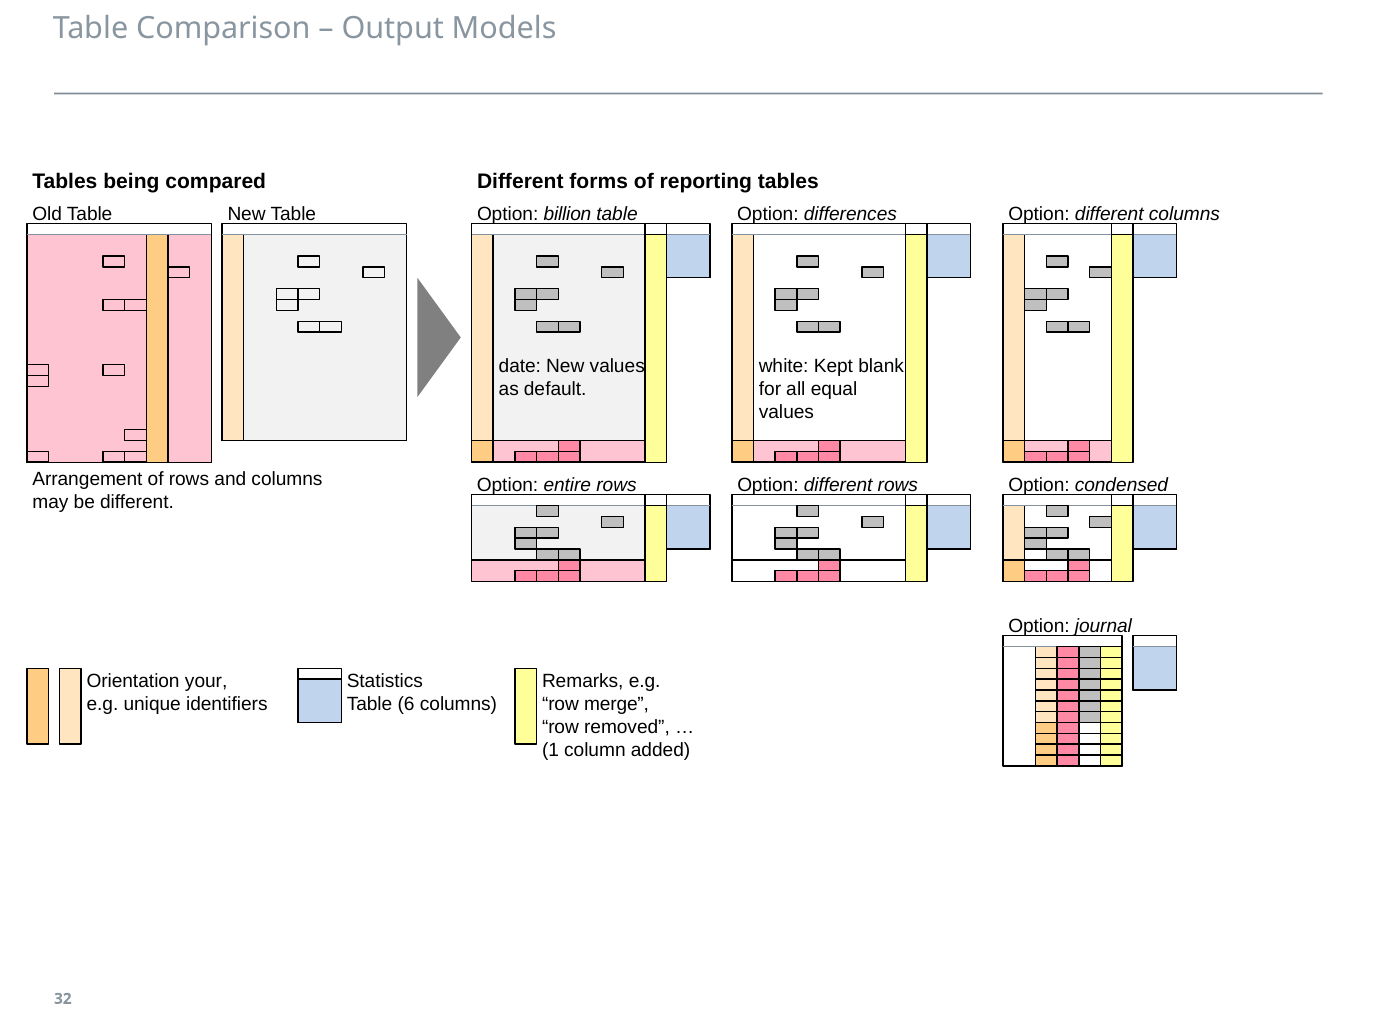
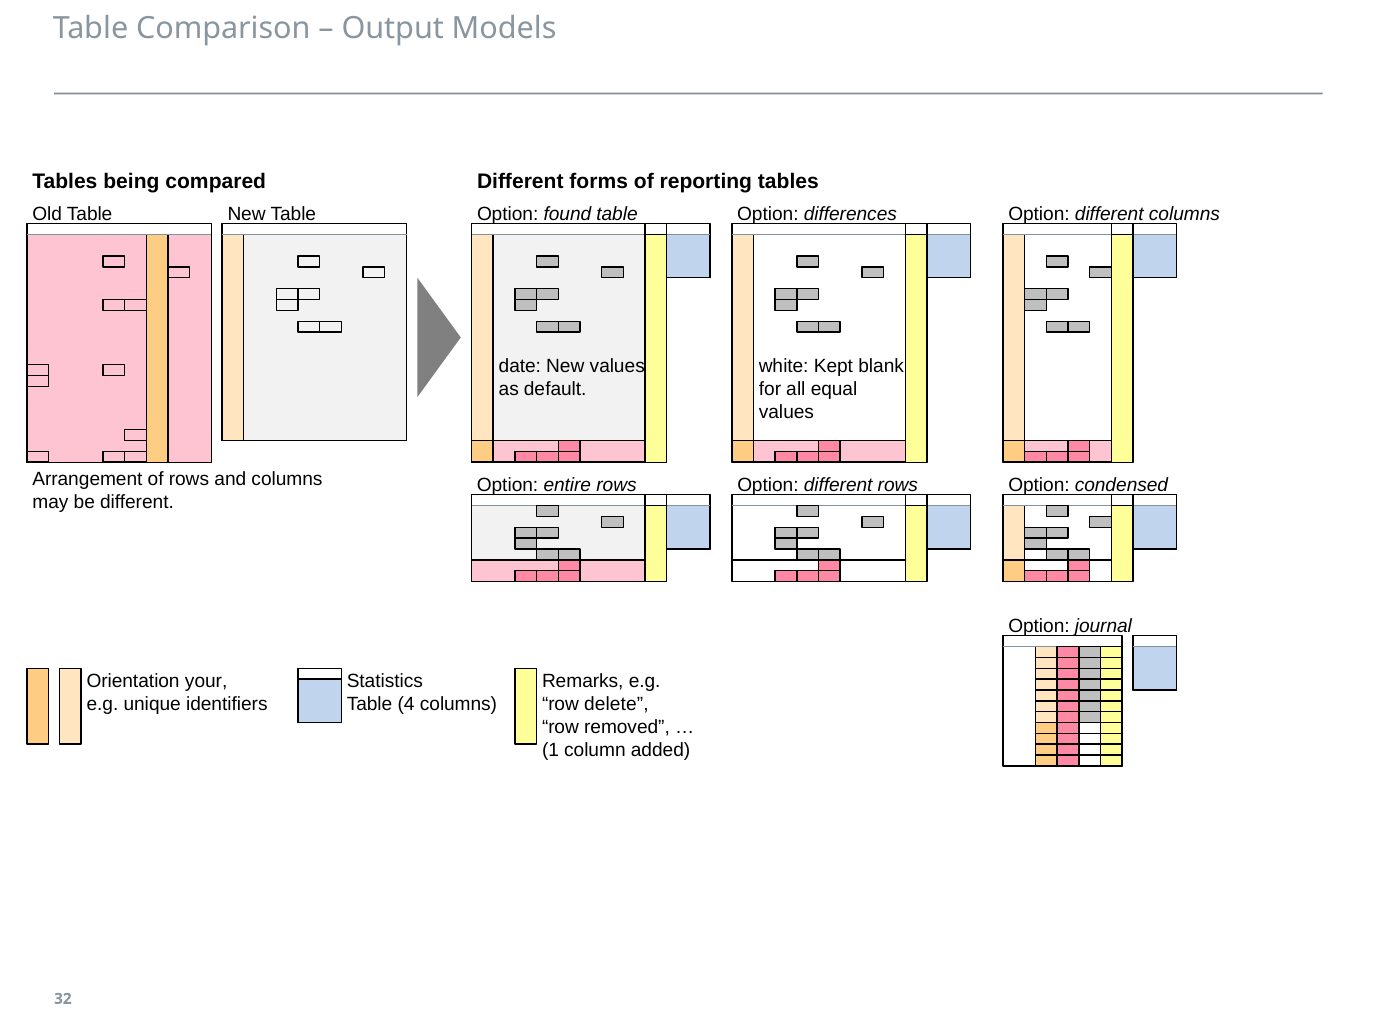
billion: billion -> found
6: 6 -> 4
merge: merge -> delete
